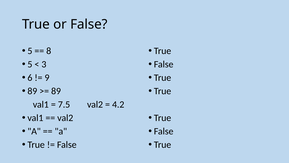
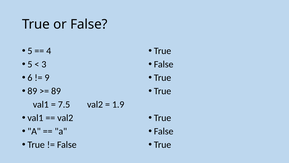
8: 8 -> 4
4.2: 4.2 -> 1.9
